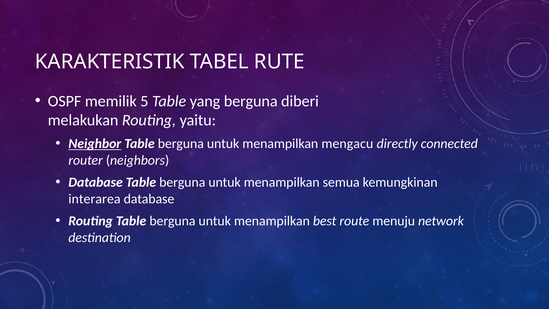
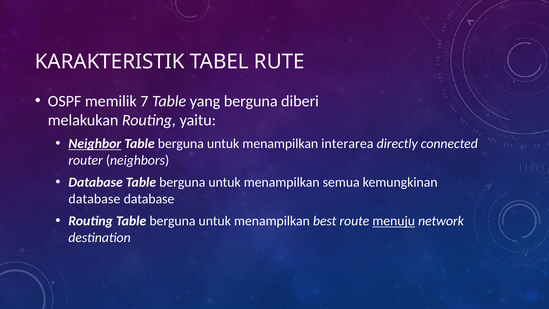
5: 5 -> 7
mengacu: mengacu -> interarea
interarea at (94, 199): interarea -> database
menuju underline: none -> present
